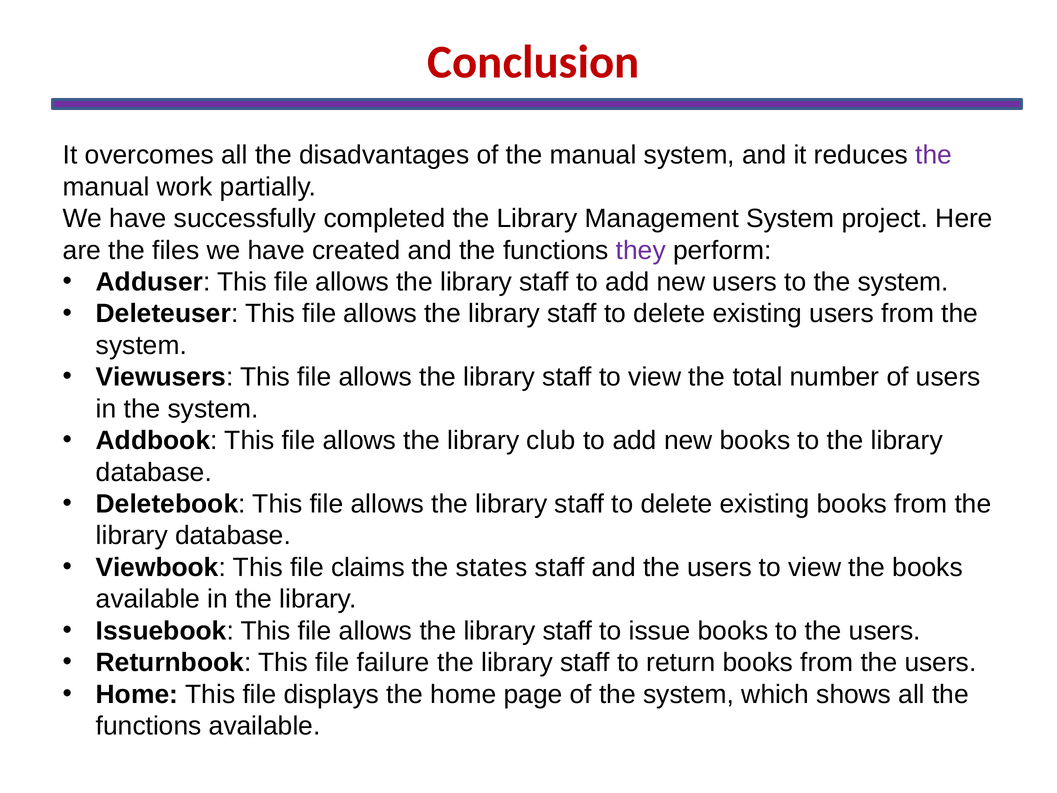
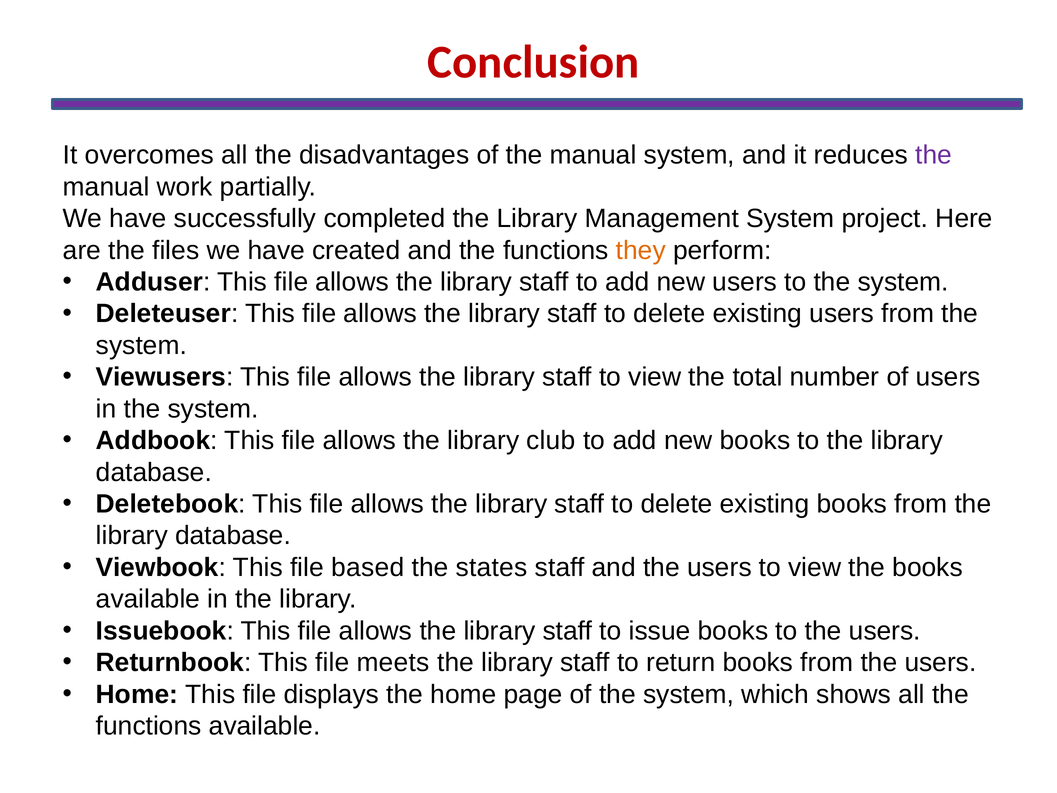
they colour: purple -> orange
claims: claims -> based
failure: failure -> meets
